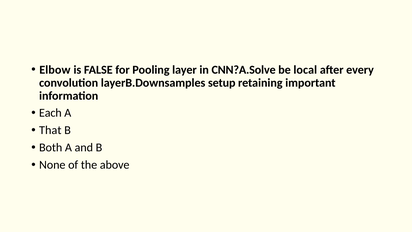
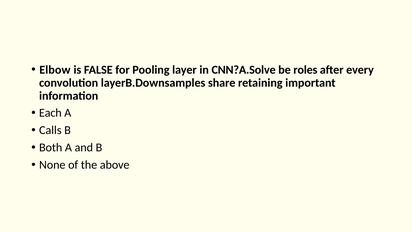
local: local -> roles
setup: setup -> share
That: That -> Calls
